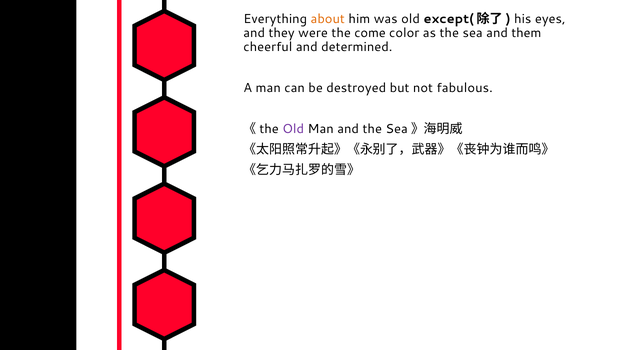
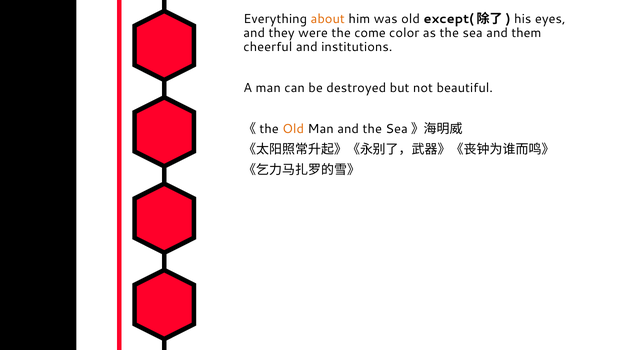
determined: determined -> institutions
fabulous: fabulous -> beautiful
Old at (293, 129) colour: purple -> orange
